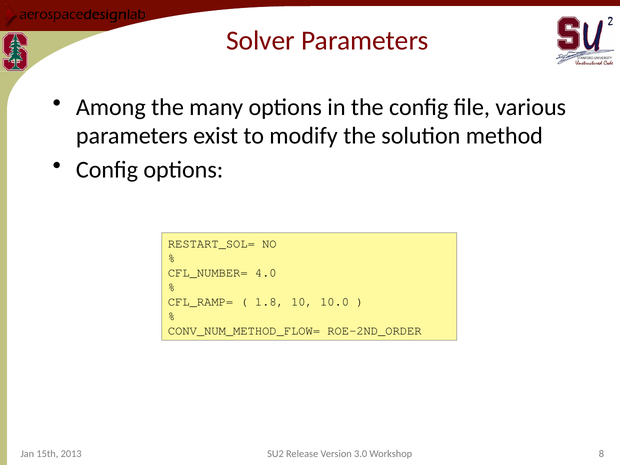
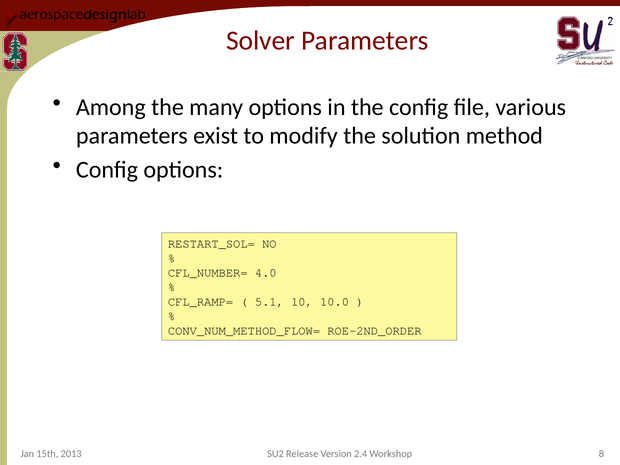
1.8: 1.8 -> 5.1
3.0: 3.0 -> 2.4
